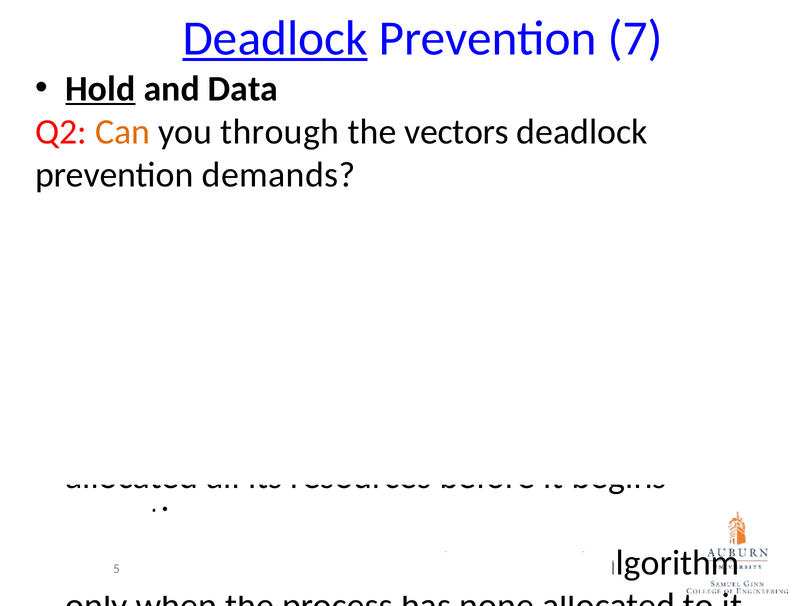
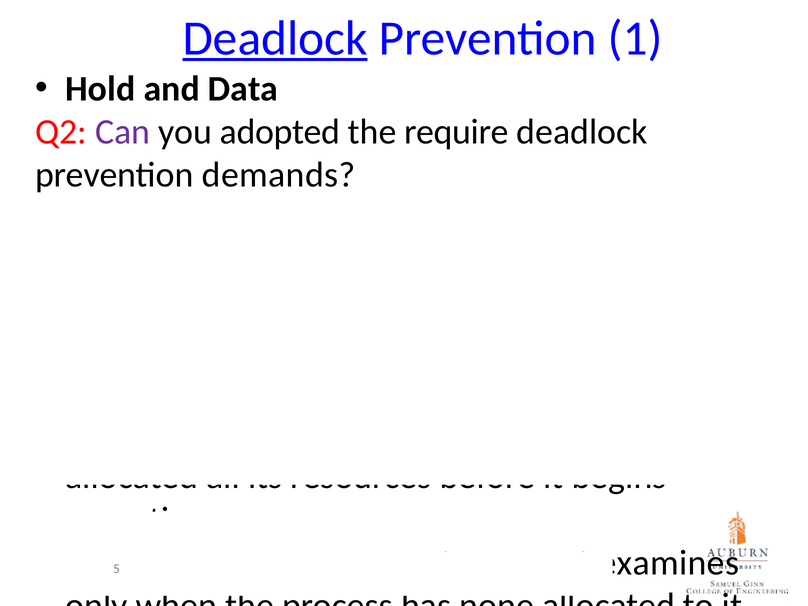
Prevention 7: 7 -> 1
Hold at (100, 89) underline: present -> none
Can colour: orange -> purple
through: through -> adopted
the vectors: vectors -> require
algorithm: algorithm -> examines
